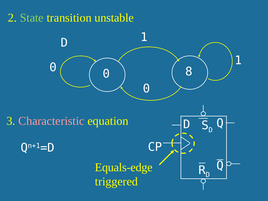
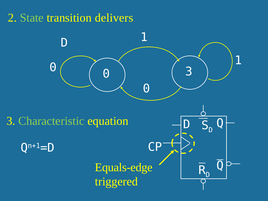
unstable: unstable -> delivers
8 at (189, 72): 8 -> 3
Characteristic colour: pink -> light green
